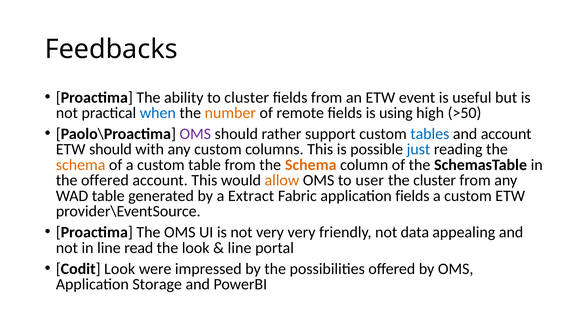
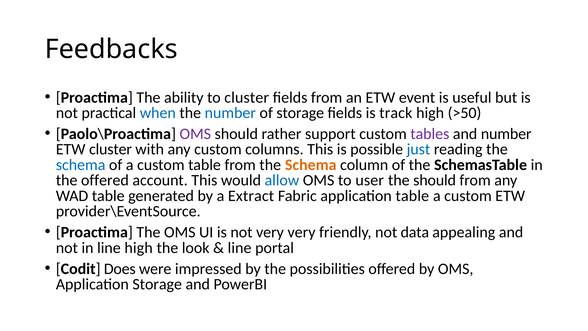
number at (230, 113) colour: orange -> blue
of remote: remote -> storage
using: using -> track
tables colour: blue -> purple
and account: account -> number
ETW should: should -> cluster
schema at (81, 165) colour: orange -> blue
allow colour: orange -> blue
the cluster: cluster -> should
application fields: fields -> table
line read: read -> high
Codit Look: Look -> Does
